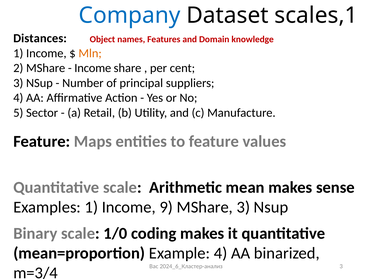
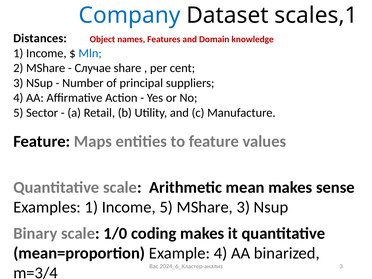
Mln colour: orange -> blue
Income at (93, 68): Income -> Случае
Income 9: 9 -> 5
